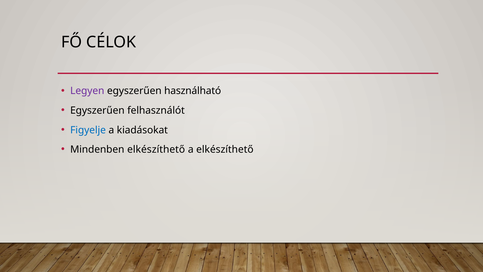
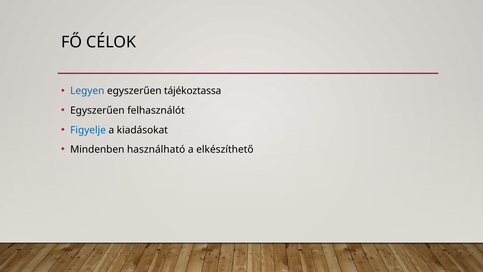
Legyen colour: purple -> blue
használható: használható -> tájékoztassa
Mindenben elkészíthető: elkészíthető -> használható
